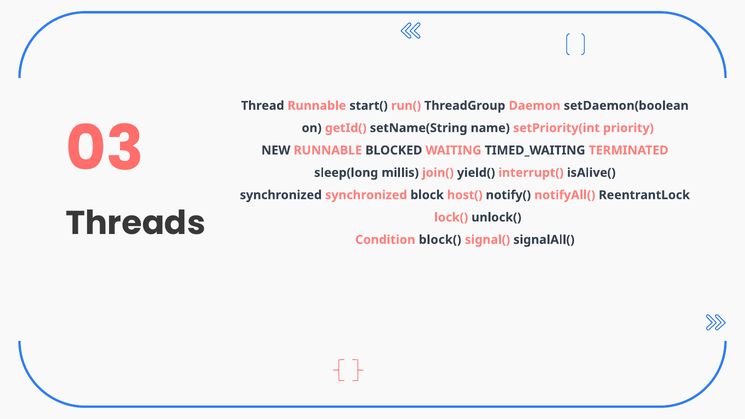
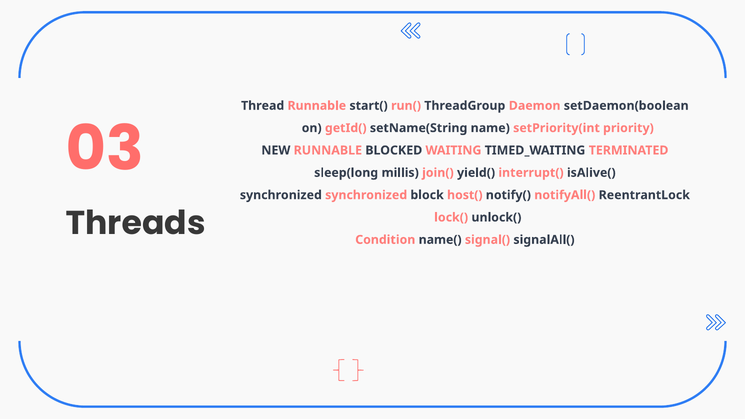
block(: block( -> name(
